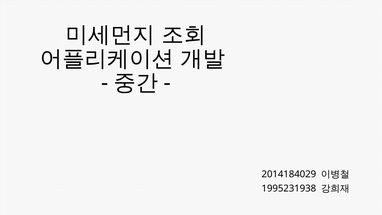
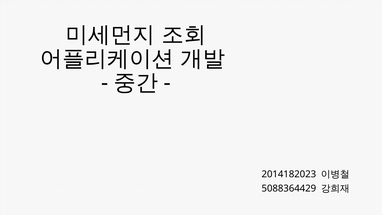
2014184029: 2014184029 -> 2014182023
1995231938: 1995231938 -> 5088364429
